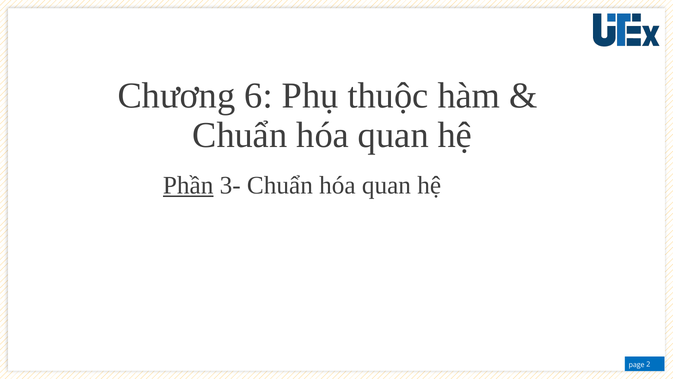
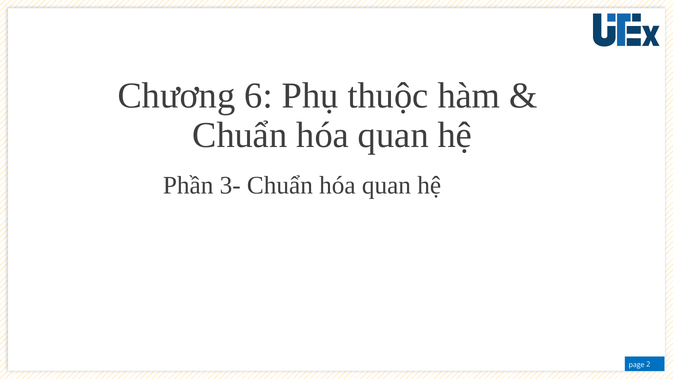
Phần underline: present -> none
